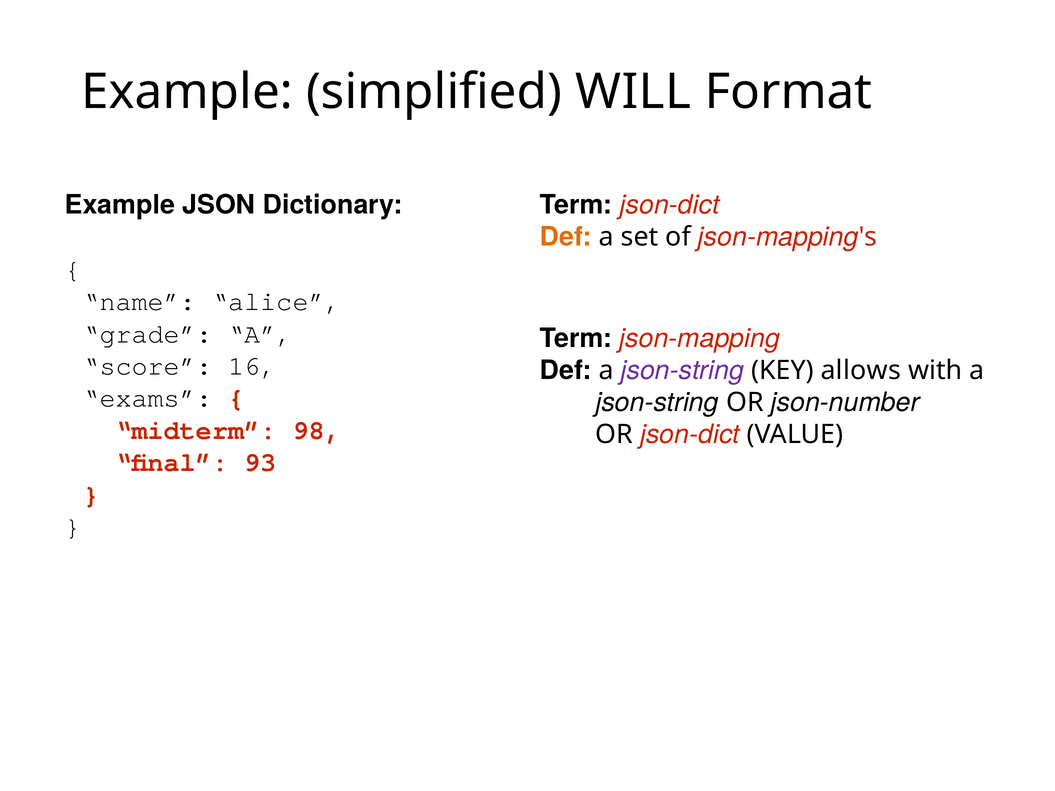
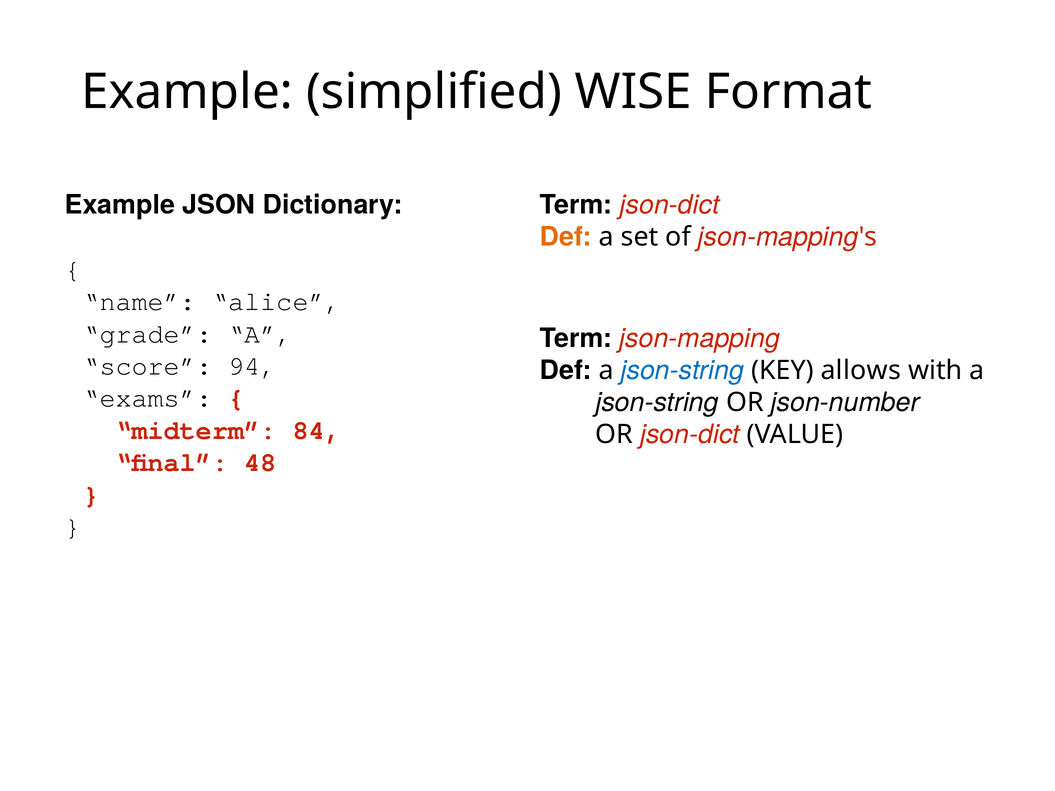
WILL: WILL -> WISE
16: 16 -> 94
json-string at (682, 371) colour: purple -> blue
98: 98 -> 84
93: 93 -> 48
